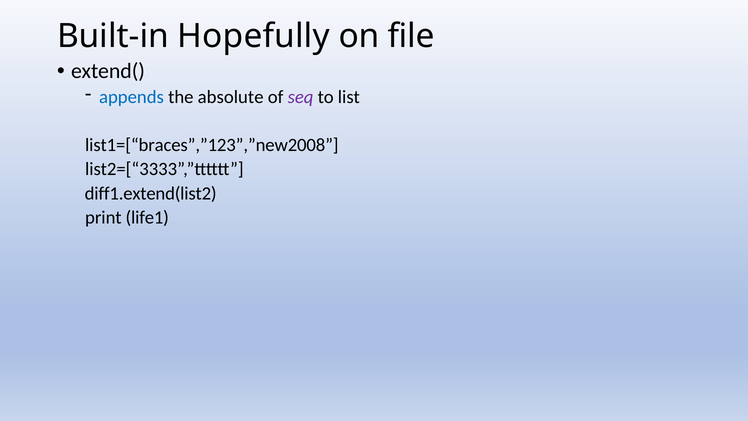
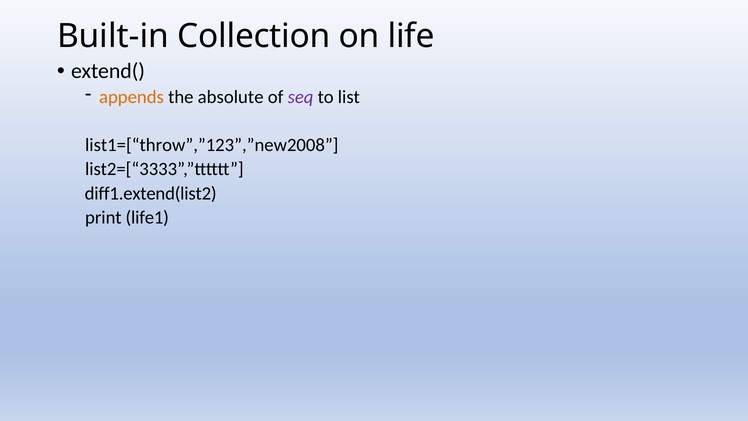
Hopefully: Hopefully -> Collection
file: file -> life
appends colour: blue -> orange
list1=[“braces”,”123”,”new2008: list1=[“braces”,”123”,”new2008 -> list1=[“throw”,”123”,”new2008
